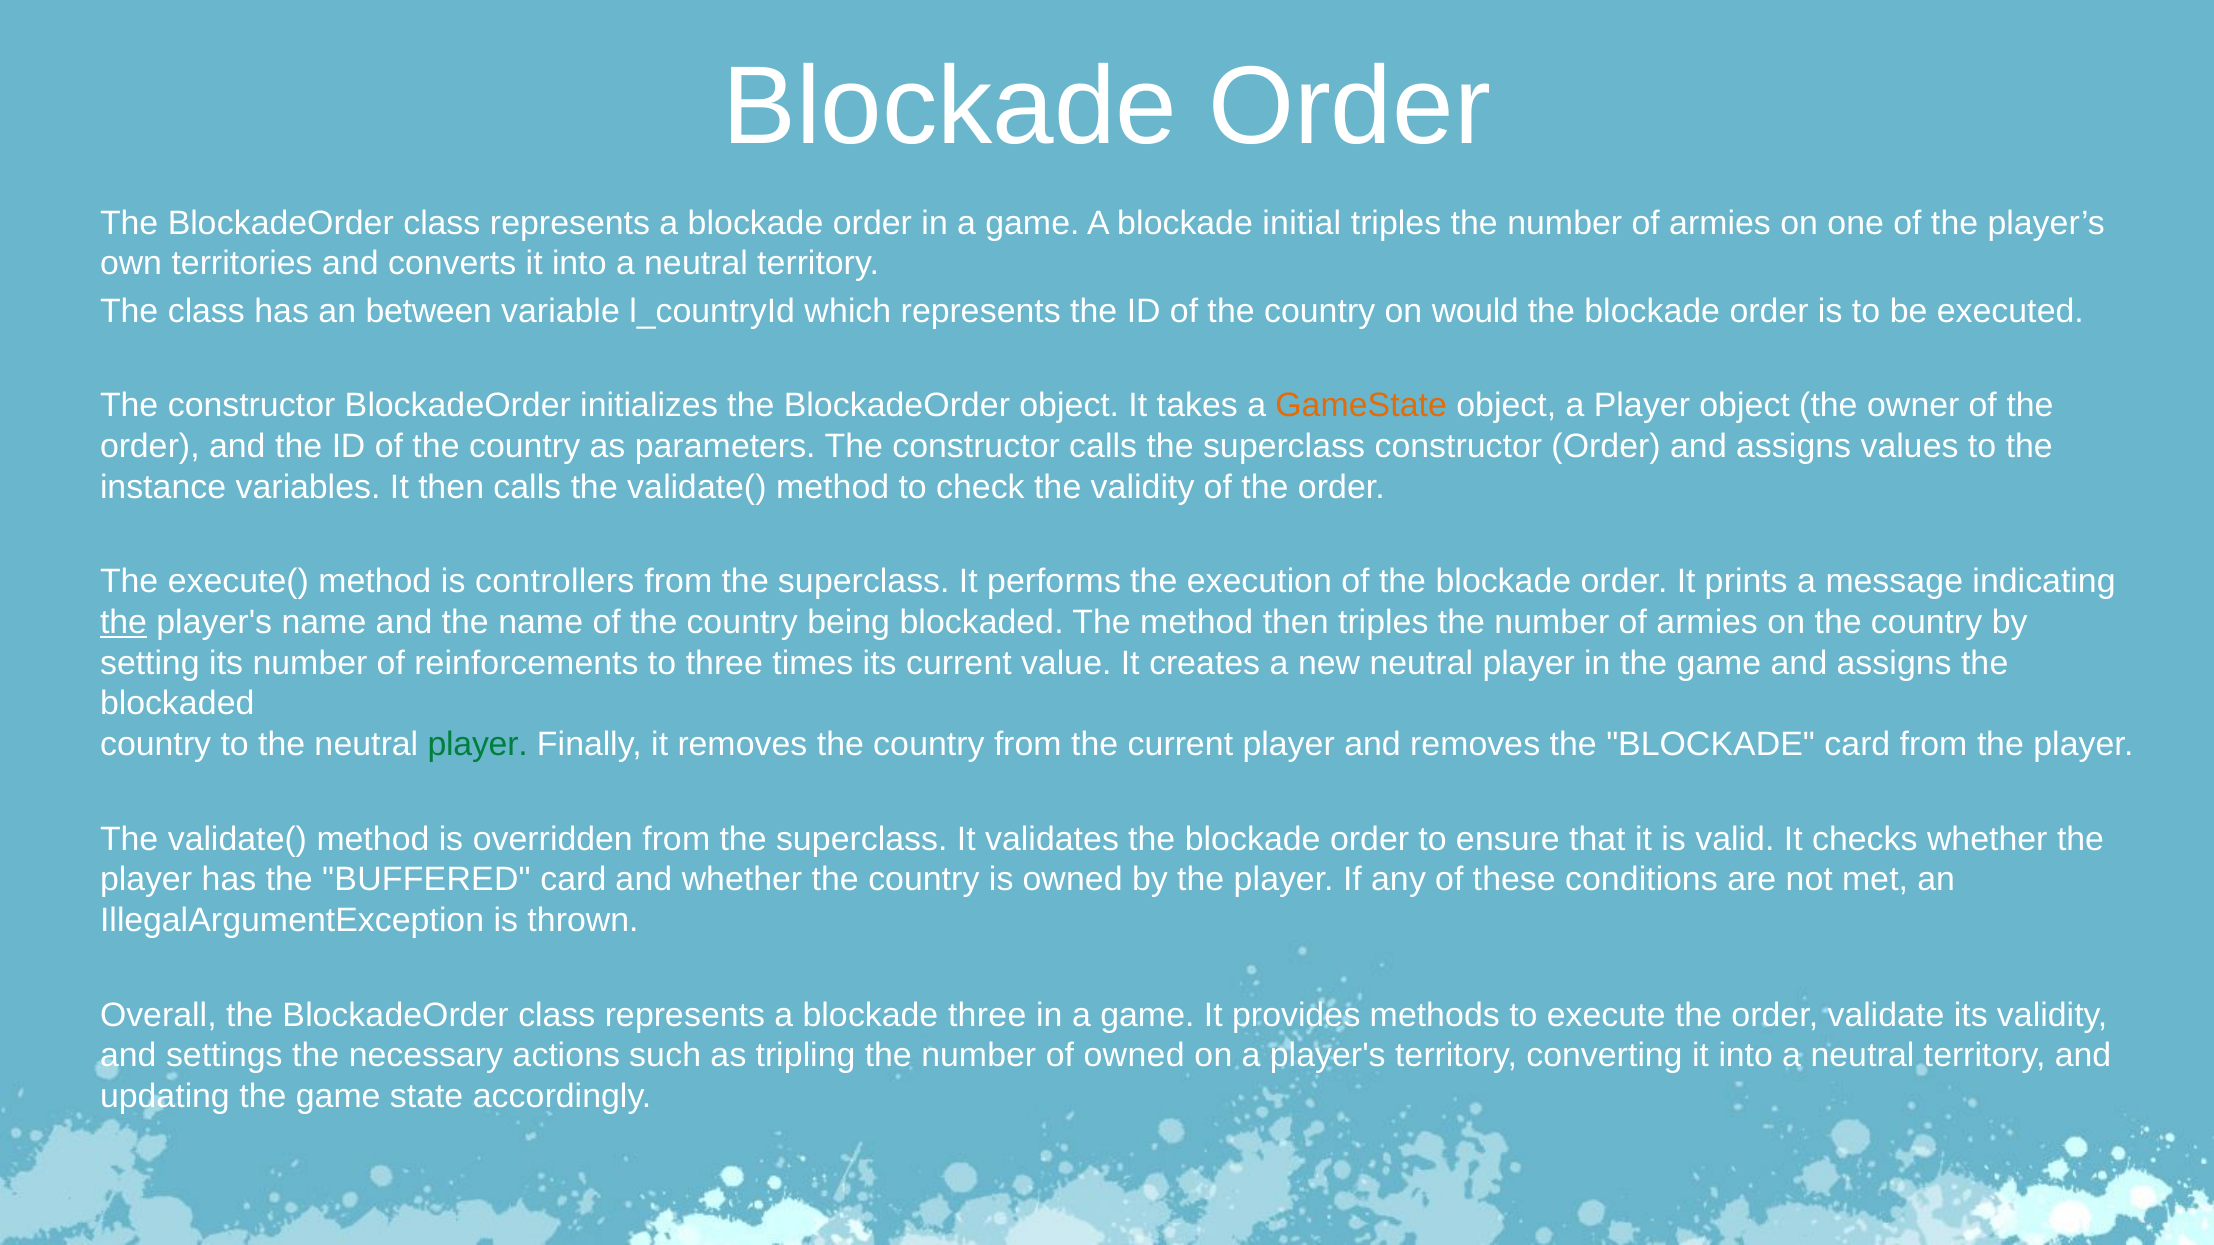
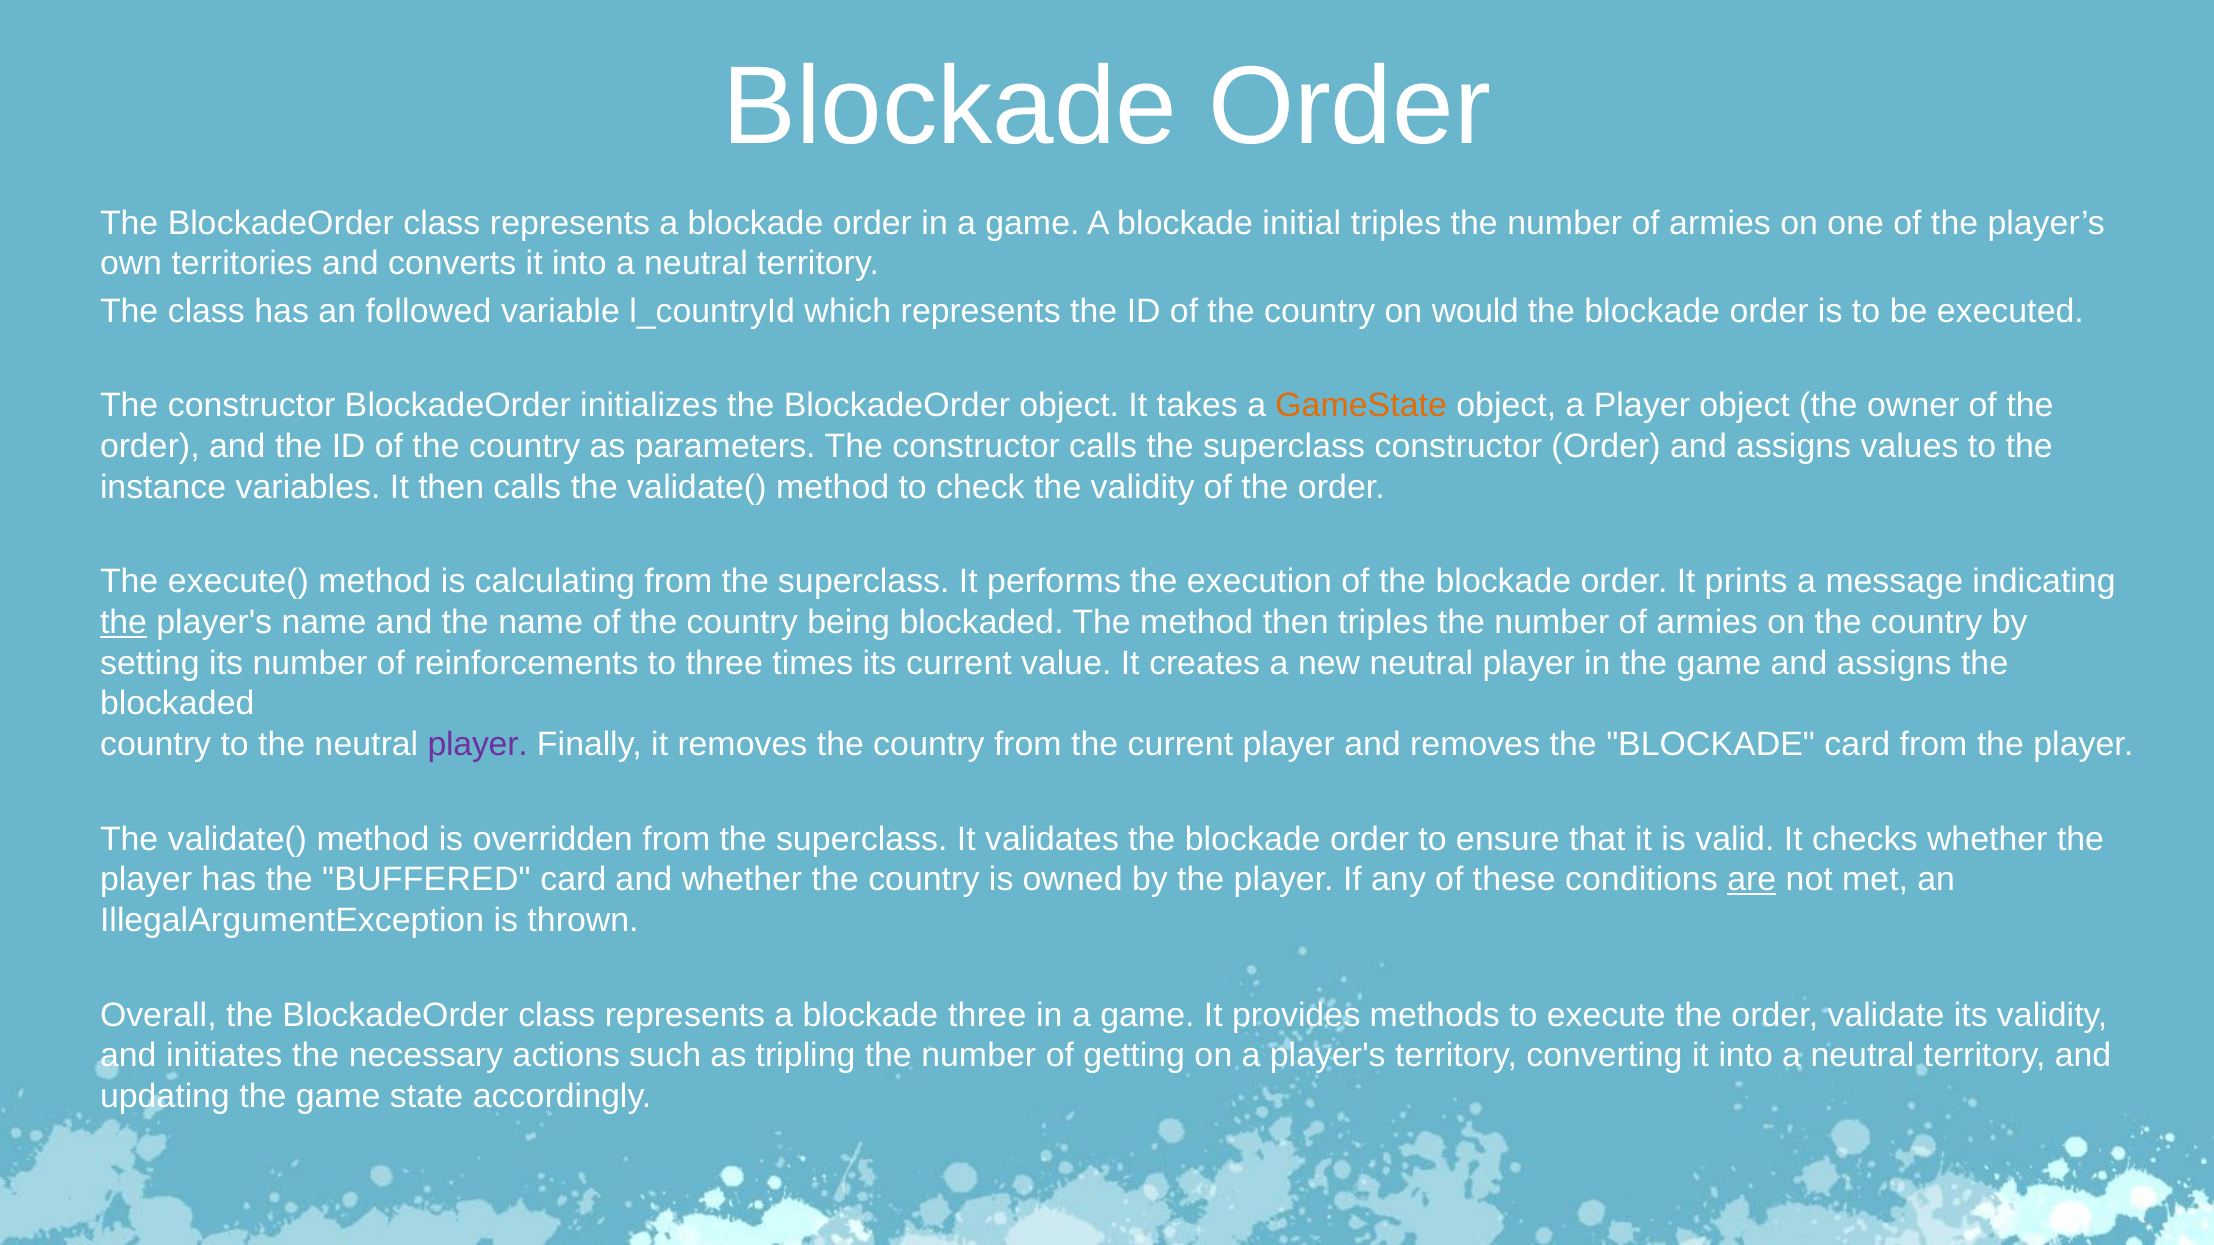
between: between -> followed
controllers: controllers -> calculating
player at (478, 744) colour: green -> purple
are underline: none -> present
settings: settings -> initiates
of owned: owned -> getting
